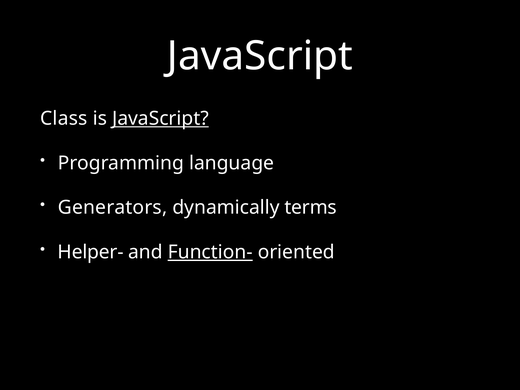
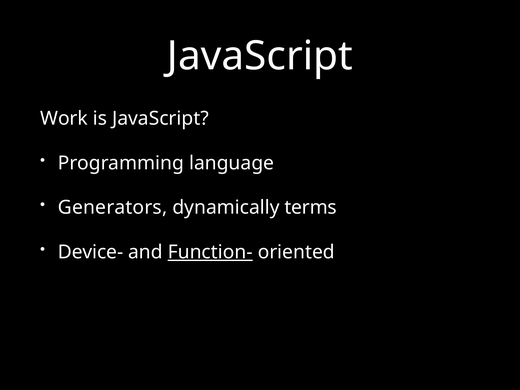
Class: Class -> Work
JavaScript at (160, 119) underline: present -> none
Helper-: Helper- -> Device-
